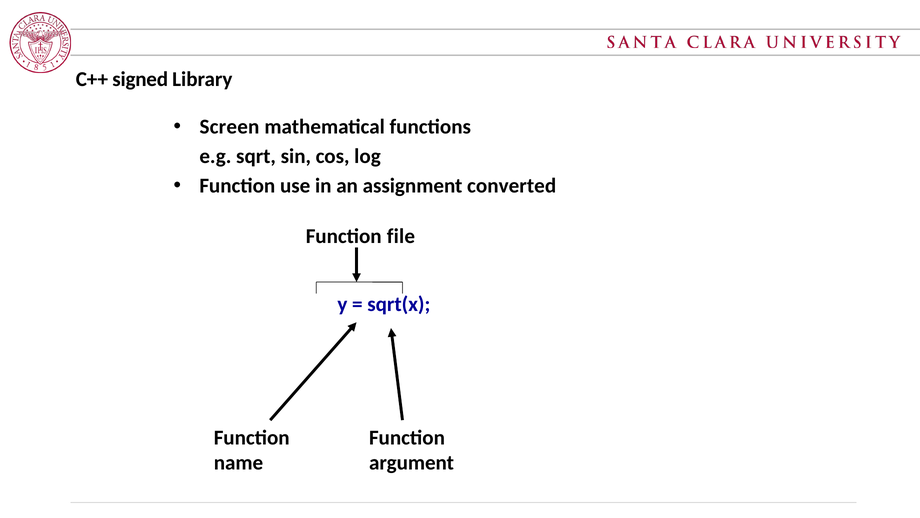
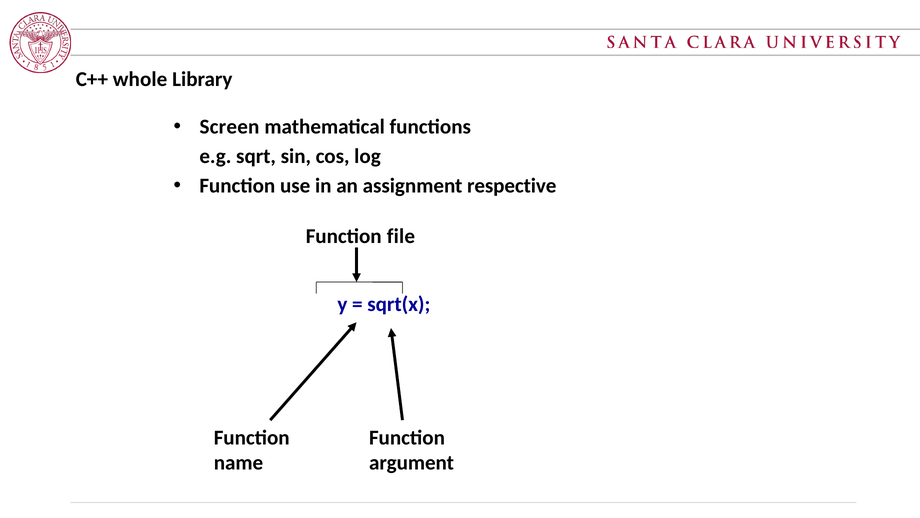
signed: signed -> whole
converted: converted -> respective
